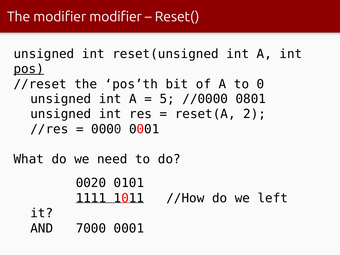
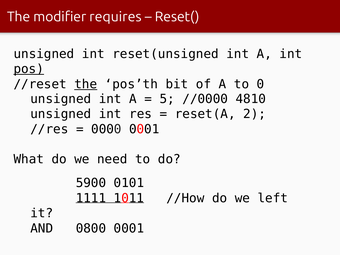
modifier modifier: modifier -> requires
the at (86, 84) underline: none -> present
0801: 0801 -> 4810
0020: 0020 -> 5900
7000: 7000 -> 0800
